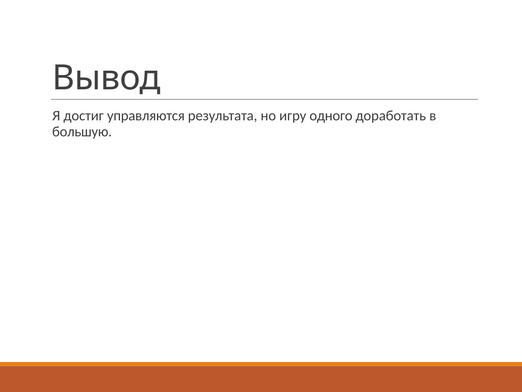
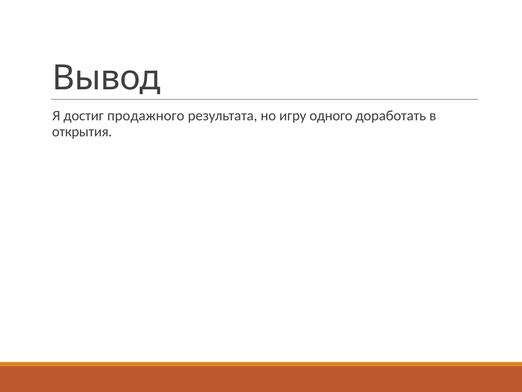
управляются: управляются -> продажного
большую: большую -> открытия
